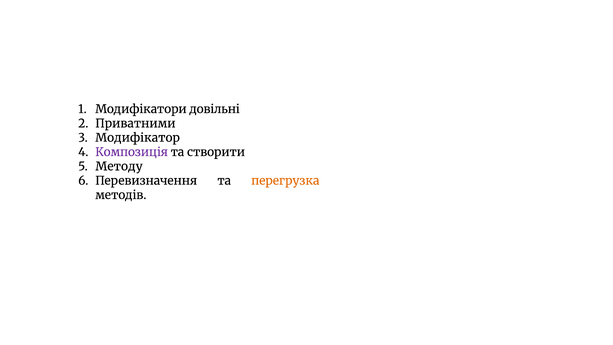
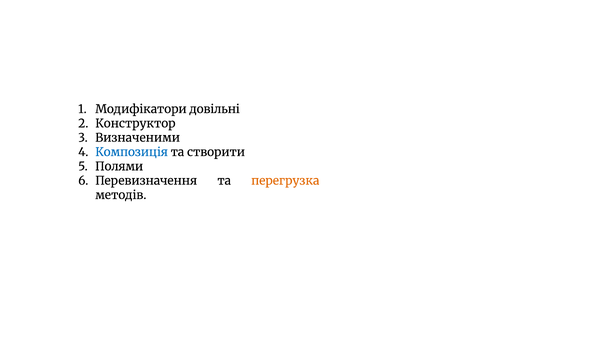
Приватними: Приватними -> Конструктор
Модифікатор: Модифікатор -> Визначеними
Композиція colour: purple -> blue
Методу: Методу -> Полями
